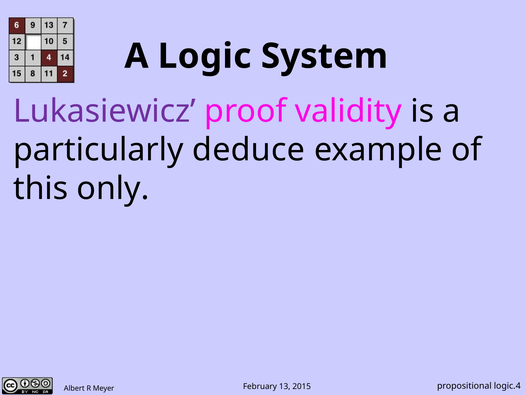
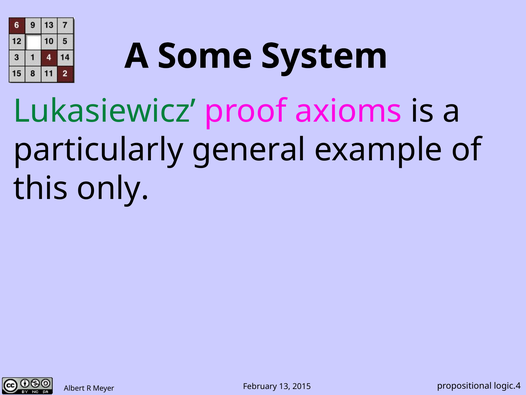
Logic: Logic -> Some
Lukasiewicz colour: purple -> green
validity: validity -> axioms
deduce: deduce -> general
